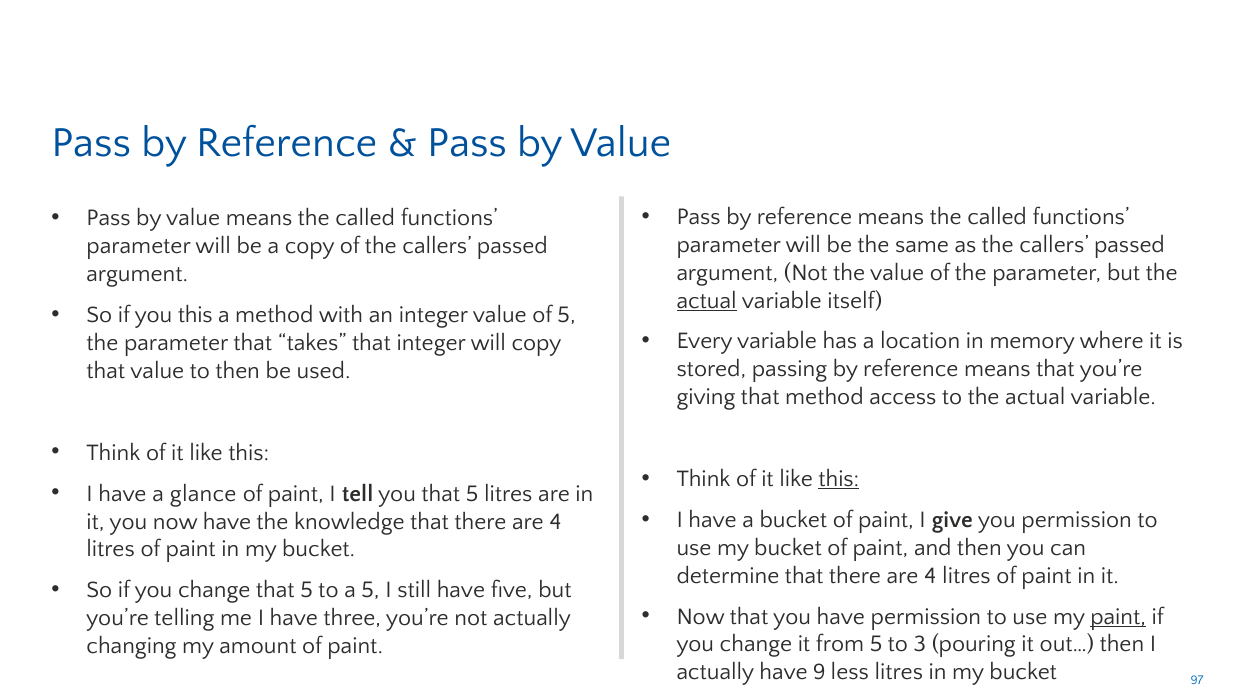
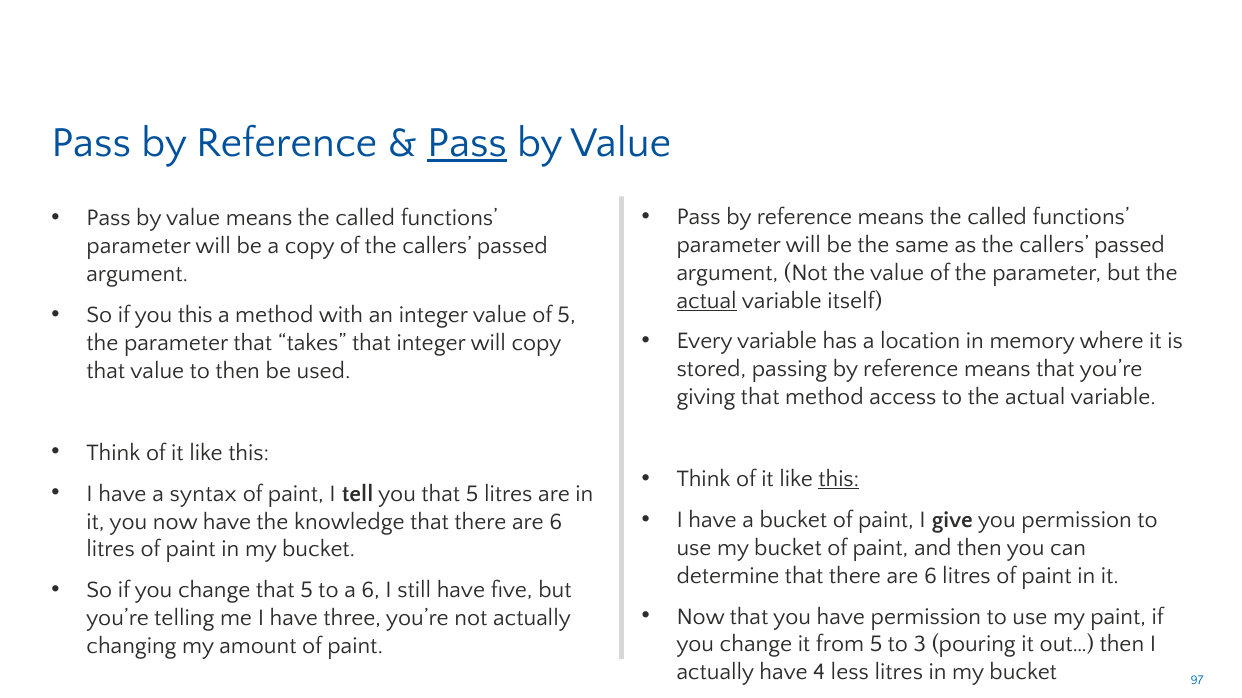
Pass at (467, 143) underline: none -> present
glance: glance -> syntax
4 at (556, 522): 4 -> 6
4 at (930, 576): 4 -> 6
a 5: 5 -> 6
paint at (1118, 617) underline: present -> none
9: 9 -> 4
